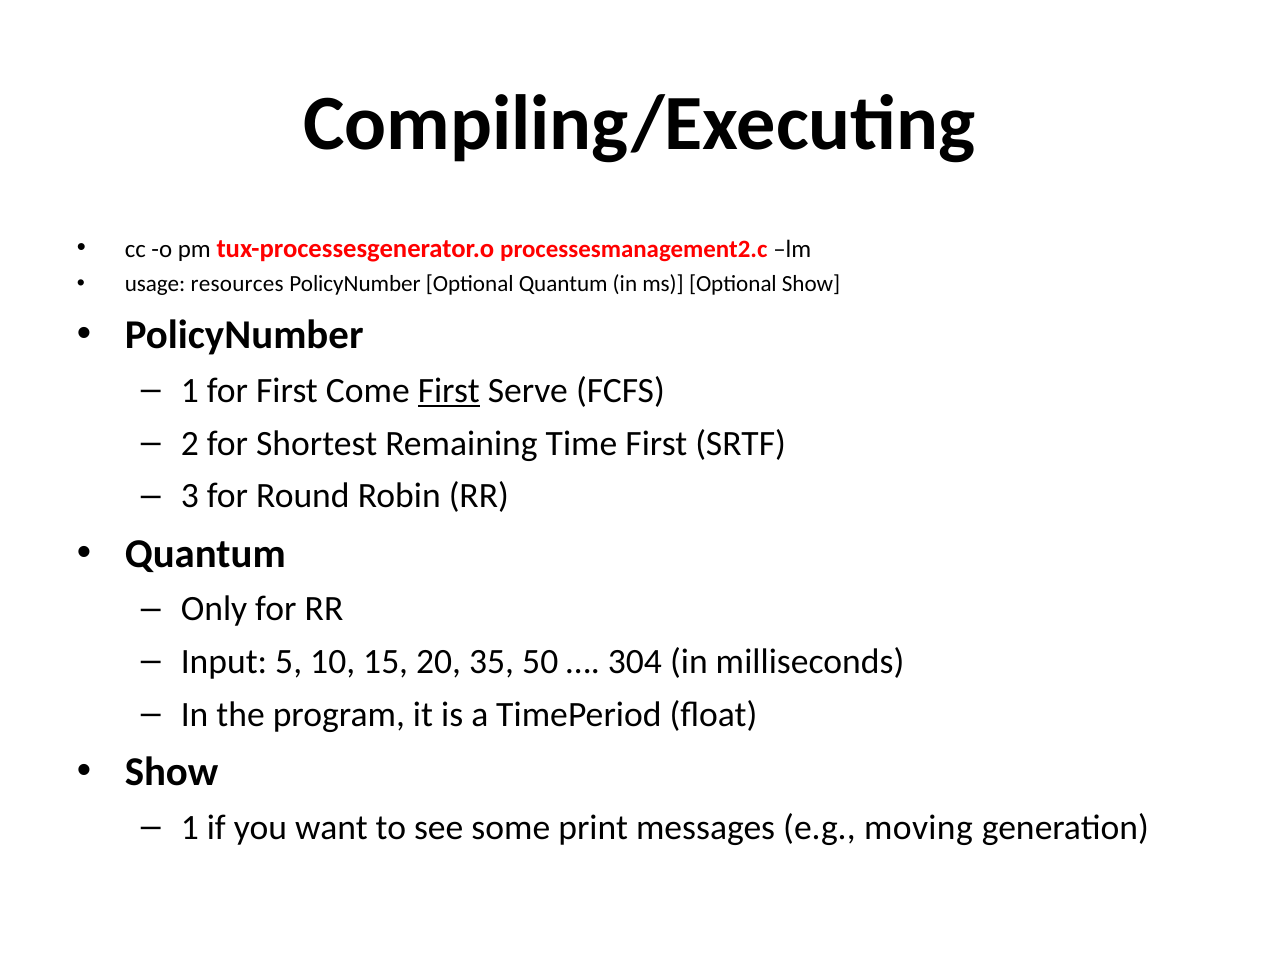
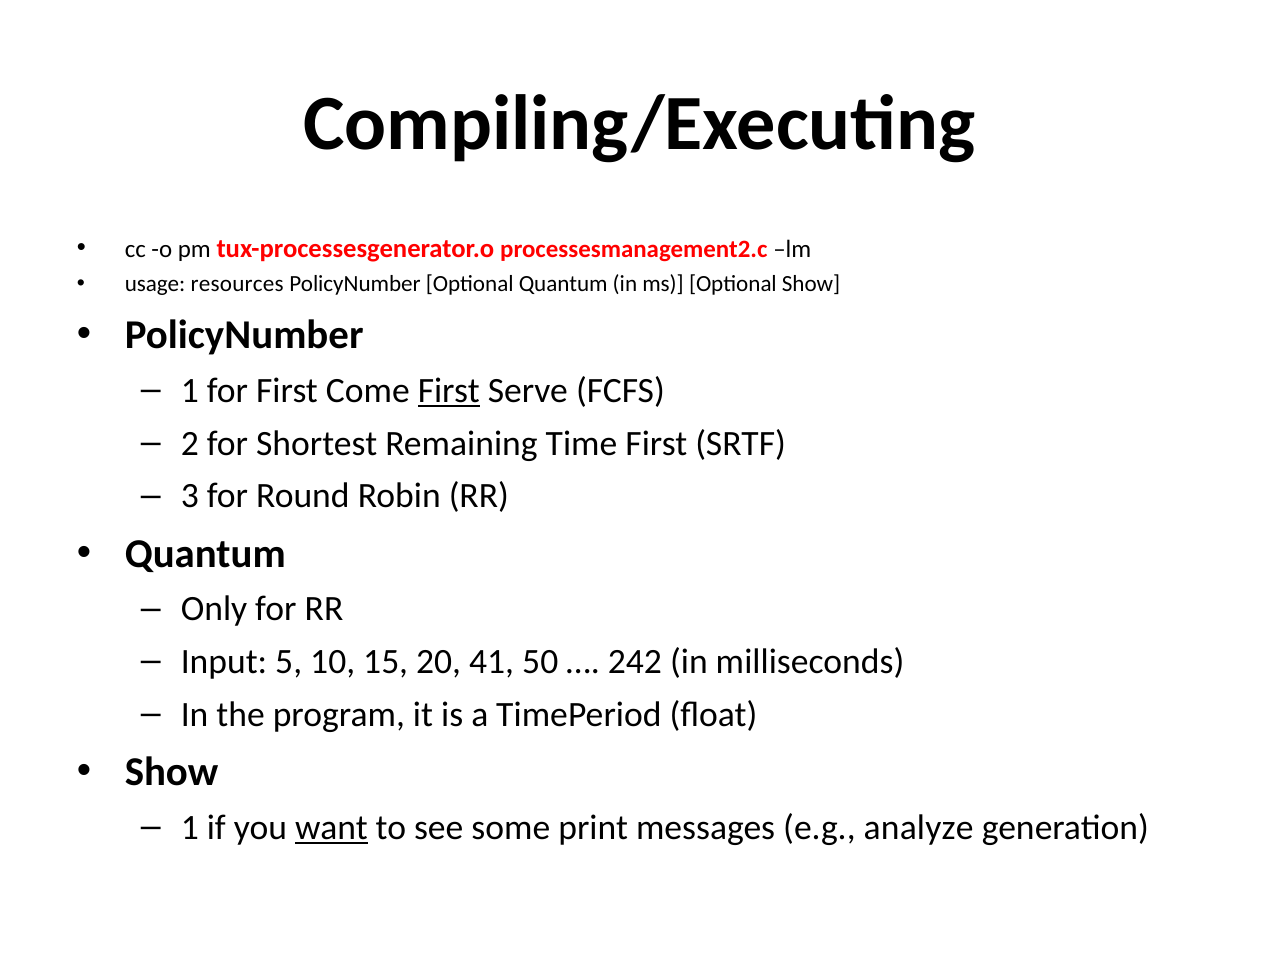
35: 35 -> 41
304: 304 -> 242
want underline: none -> present
moving: moving -> analyze
